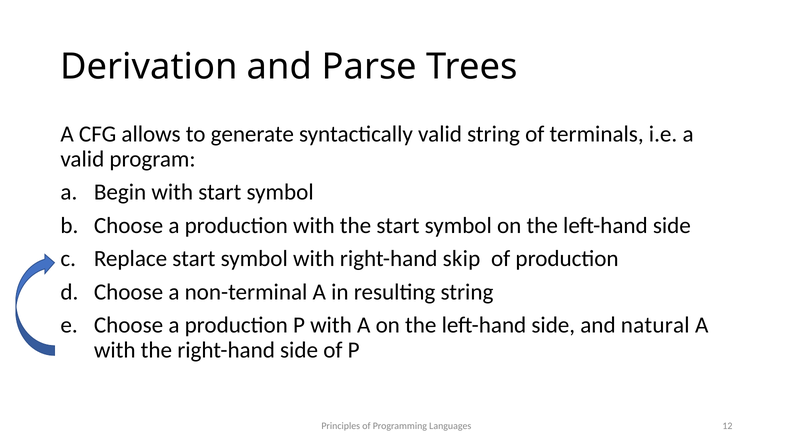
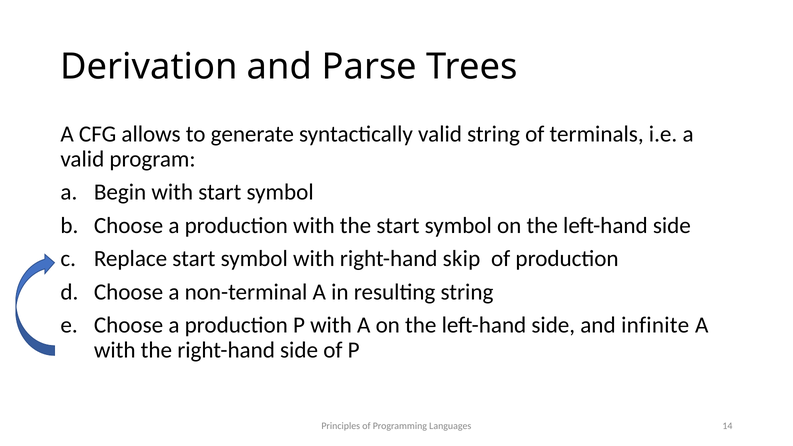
natural: natural -> infinite
12: 12 -> 14
